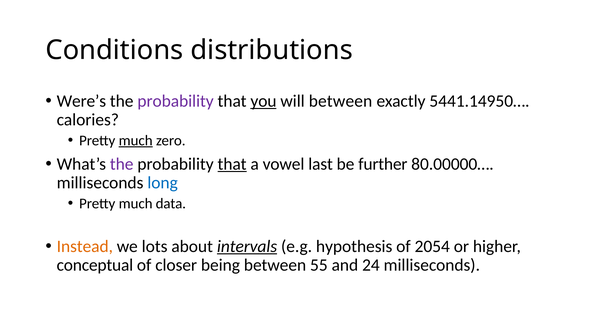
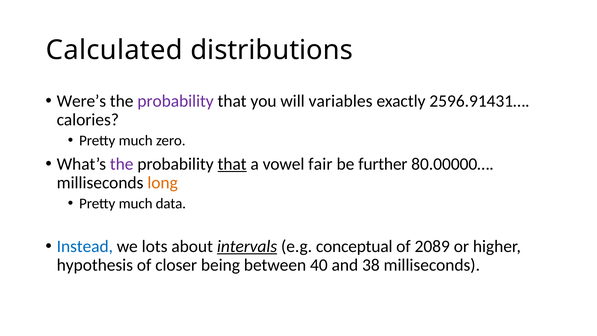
Conditions: Conditions -> Calculated
you underline: present -> none
will between: between -> variables
5441.14950…: 5441.14950… -> 2596.91431…
much at (136, 140) underline: present -> none
last: last -> fair
long colour: blue -> orange
Instead colour: orange -> blue
hypothesis: hypothesis -> conceptual
2054: 2054 -> 2089
conceptual: conceptual -> hypothesis
55: 55 -> 40
24: 24 -> 38
